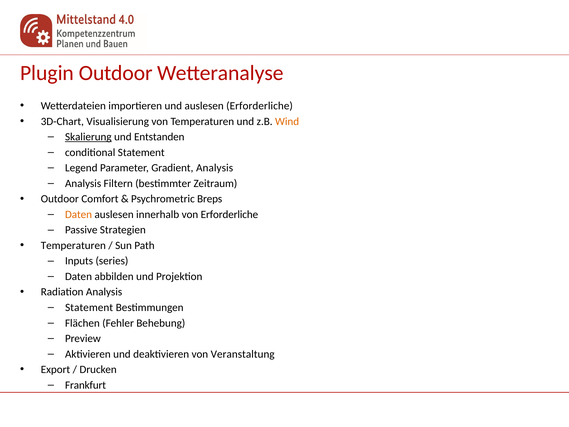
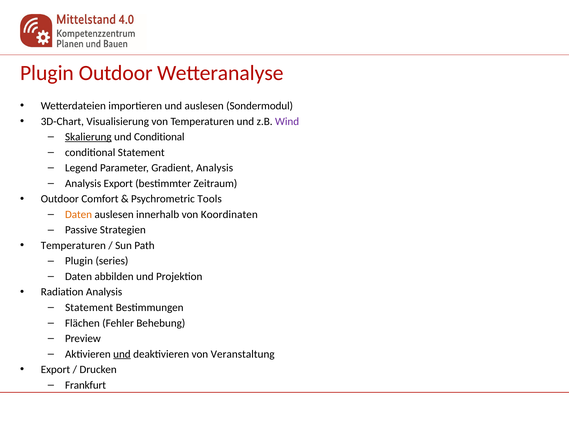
auslesen Erforderliche: Erforderliche -> Sondermodul
Wind colour: orange -> purple
und Entstanden: Entstanden -> Conditional
Analysis Filtern: Filtern -> Export
Breps: Breps -> Tools
von Erforderliche: Erforderliche -> Koordinaten
Inputs at (79, 261): Inputs -> Plugin
und at (122, 354) underline: none -> present
